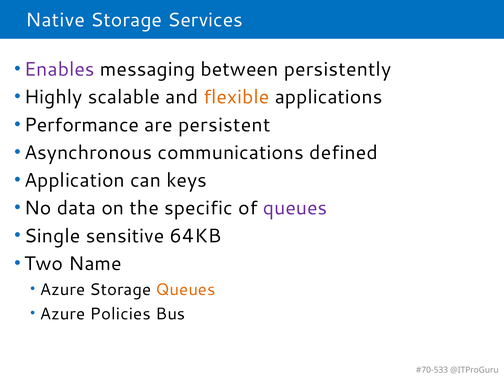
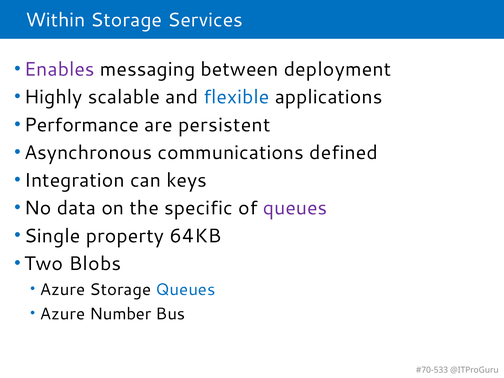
Native: Native -> Within
persistently: persistently -> deployment
flexible colour: orange -> blue
Application: Application -> Integration
sensitive: sensitive -> property
Name: Name -> Blobs
Queues at (186, 289) colour: orange -> blue
Policies: Policies -> Number
